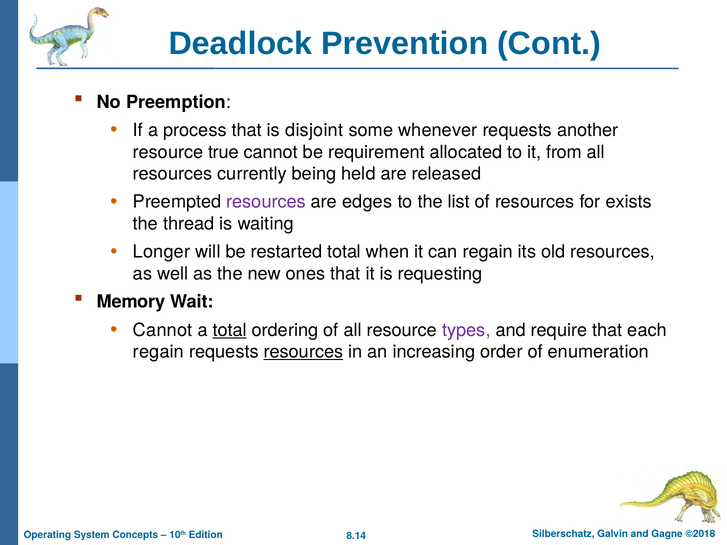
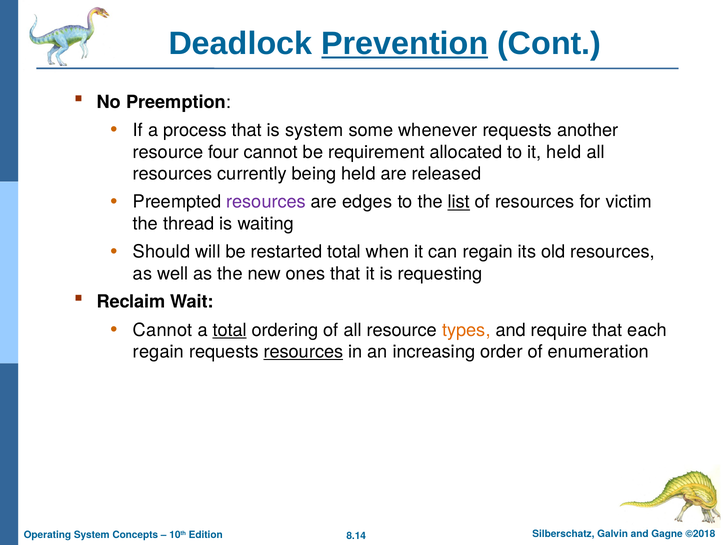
Prevention underline: none -> present
is disjoint: disjoint -> system
true: true -> four
it from: from -> held
list underline: none -> present
exists: exists -> victim
Longer: Longer -> Should
Memory: Memory -> Reclaim
types colour: purple -> orange
